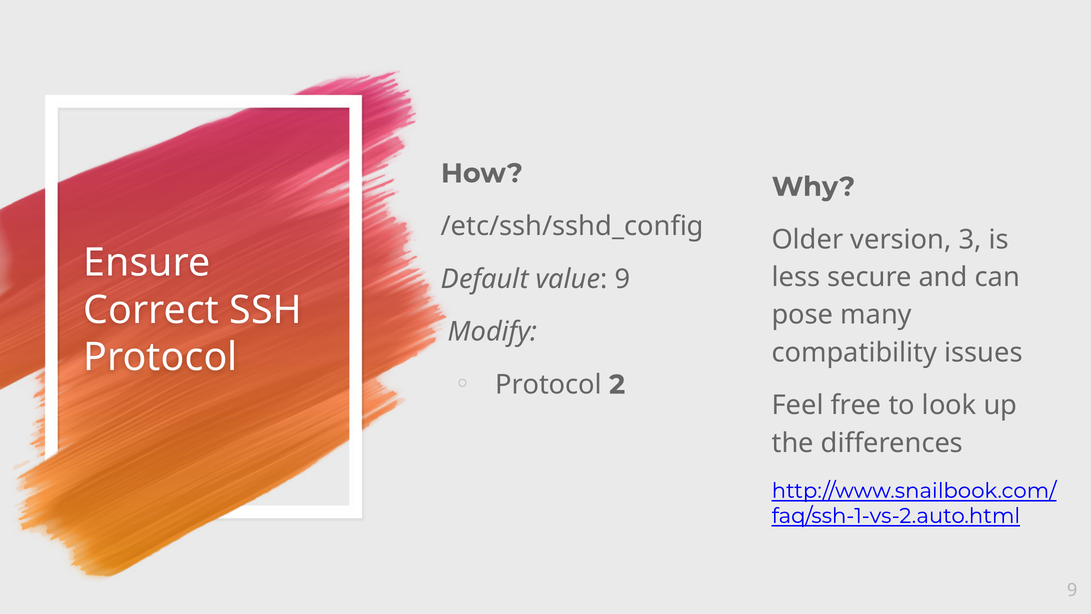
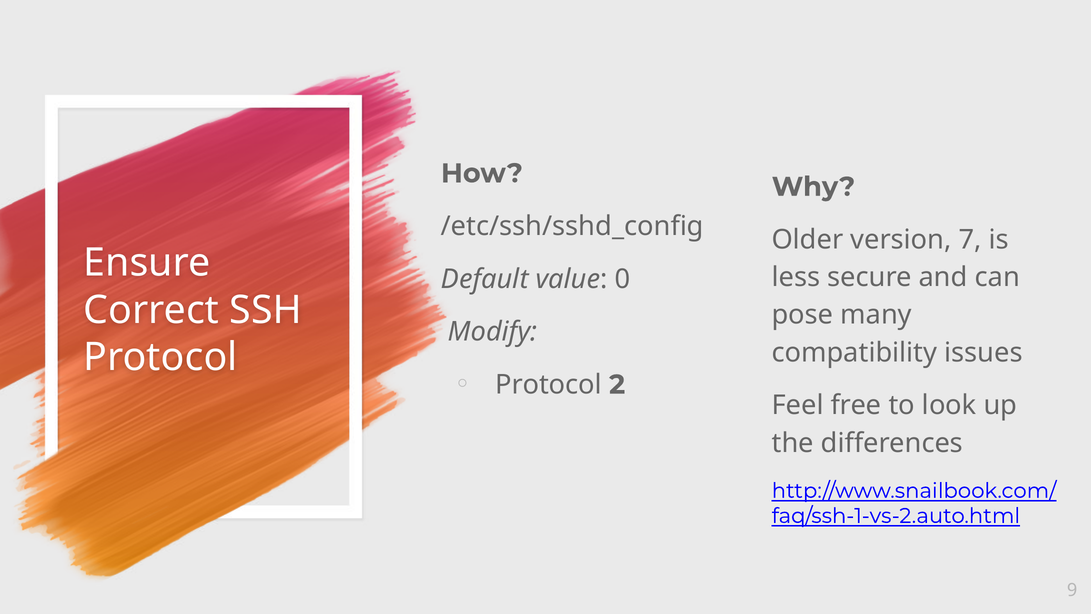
3: 3 -> 7
value 9: 9 -> 0
